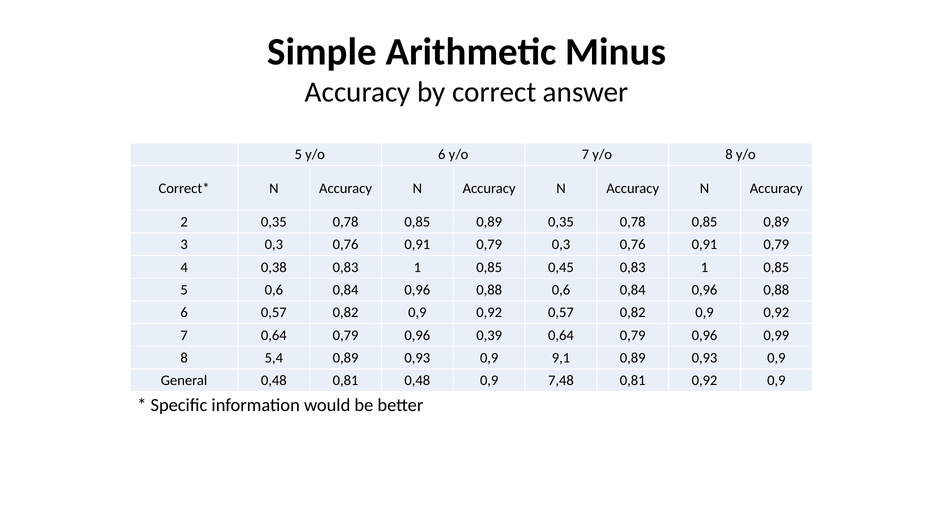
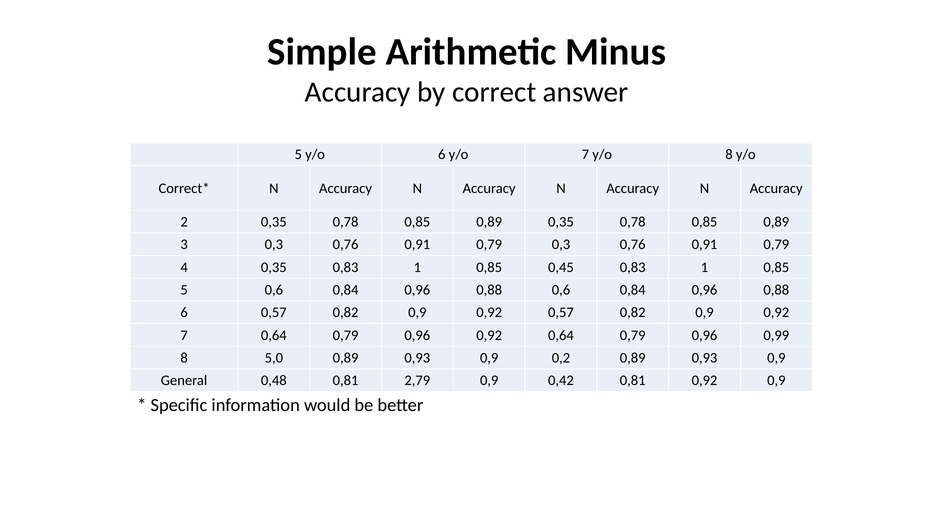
4 0,38: 0,38 -> 0,35
0,96 0,39: 0,39 -> 0,92
5,4: 5,4 -> 5,0
9,1: 9,1 -> 0,2
0,81 0,48: 0,48 -> 2,79
7,48: 7,48 -> 0,42
